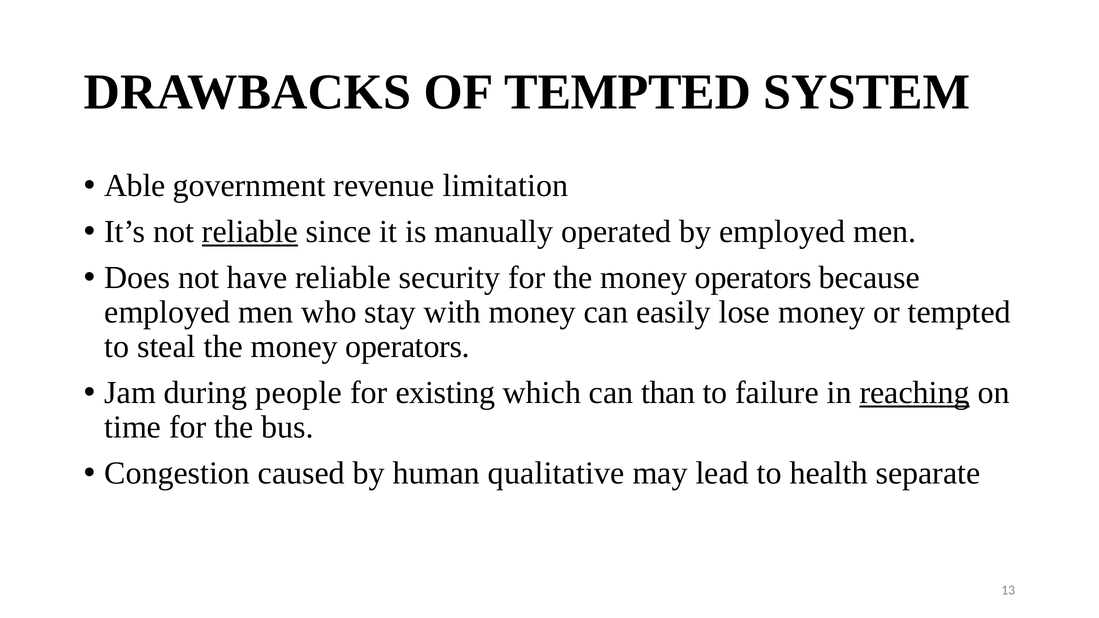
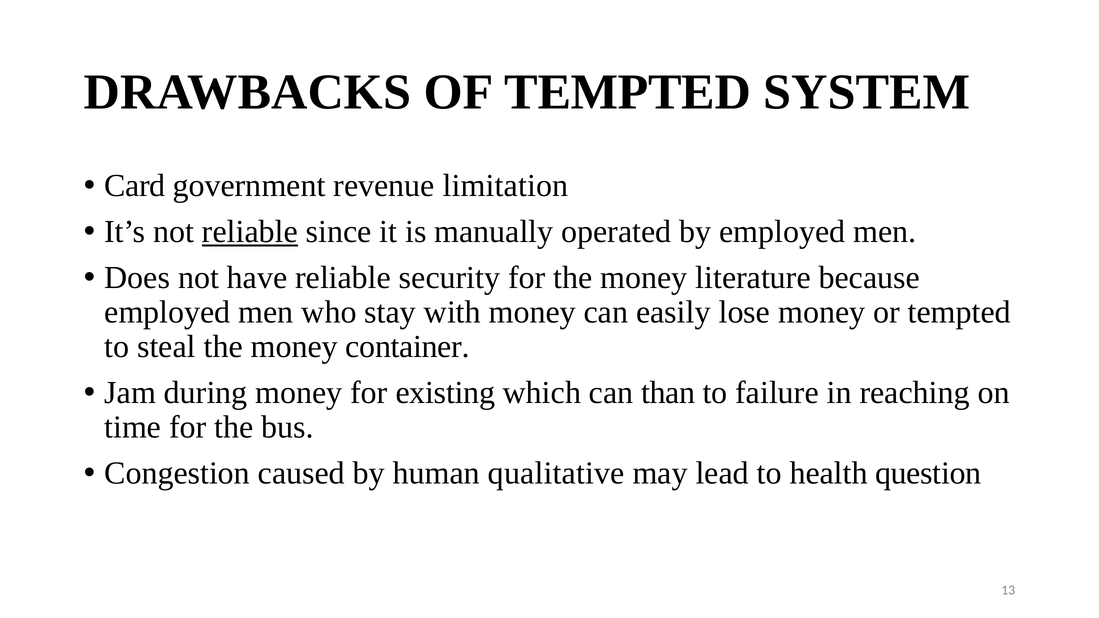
Able: Able -> Card
for the money operators: operators -> literature
steal the money operators: operators -> container
during people: people -> money
reaching underline: present -> none
separate: separate -> question
